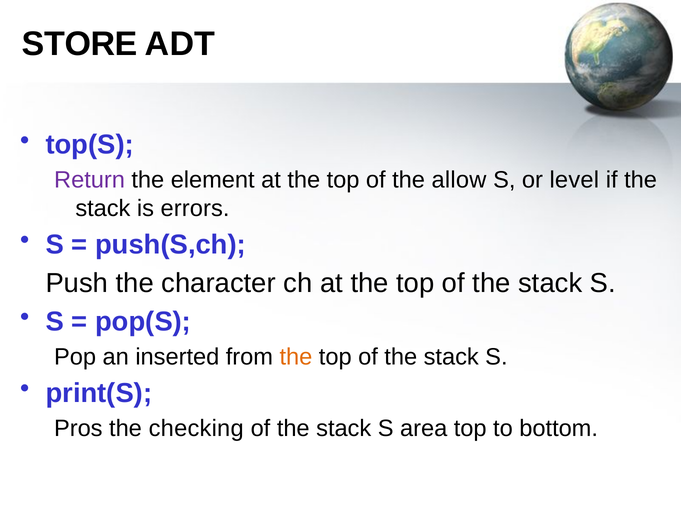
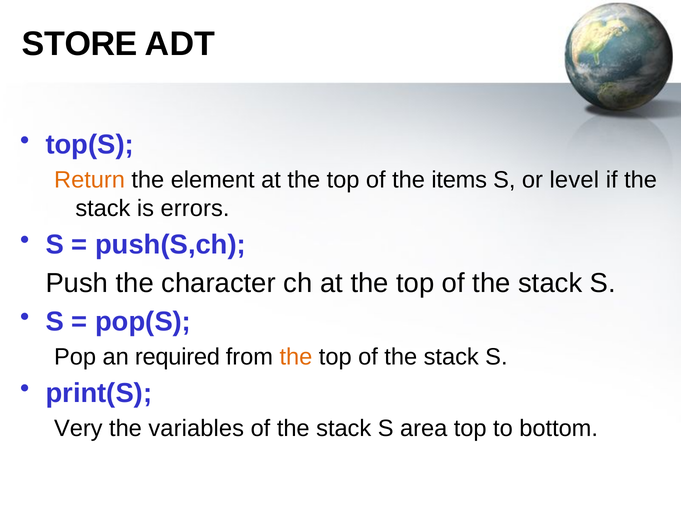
Return colour: purple -> orange
allow: allow -> items
inserted: inserted -> required
Pros: Pros -> Very
checking: checking -> variables
